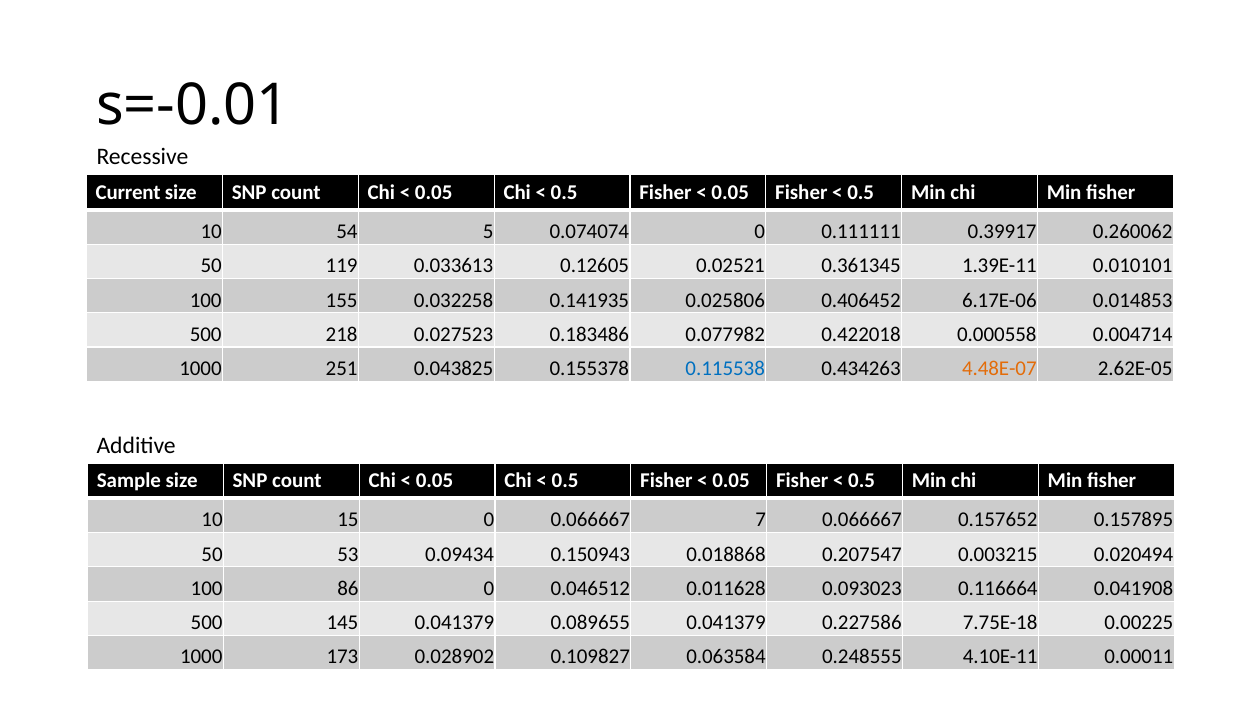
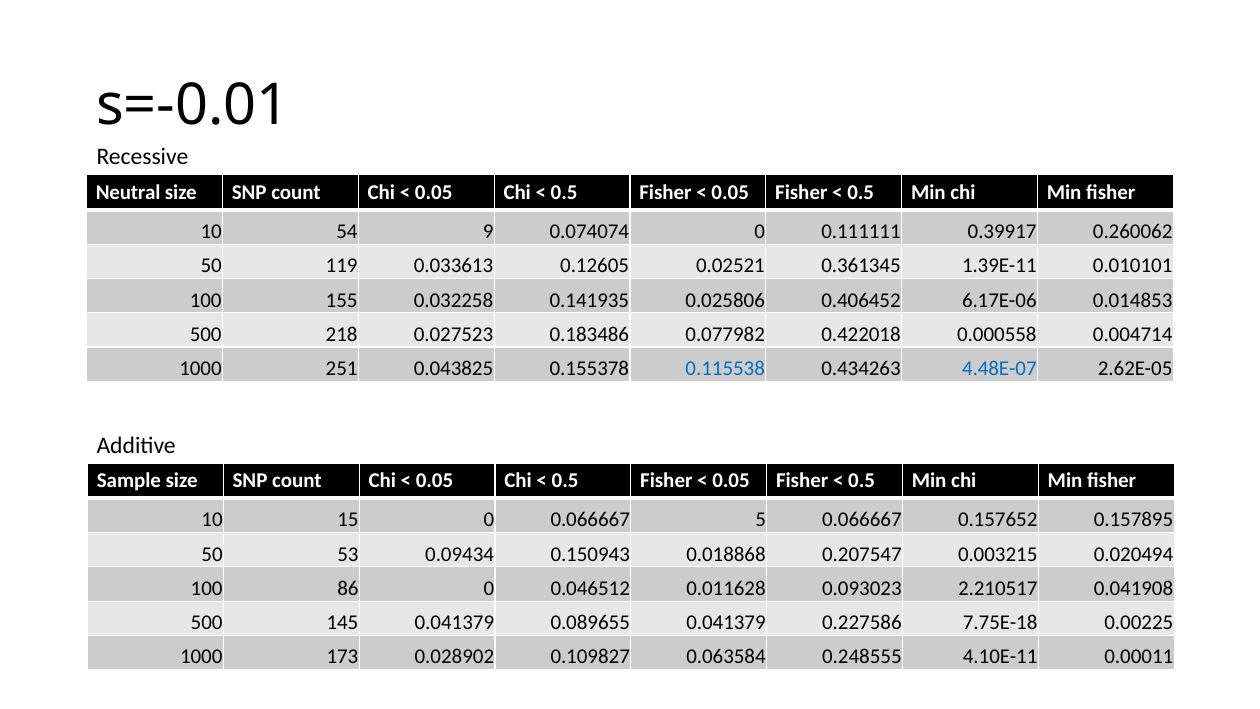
Current: Current -> Neutral
5: 5 -> 9
4.48E-07 colour: orange -> blue
7: 7 -> 5
0.116664: 0.116664 -> 2.210517
